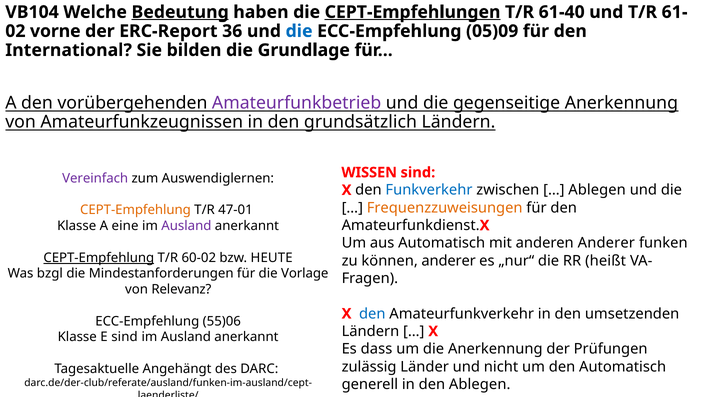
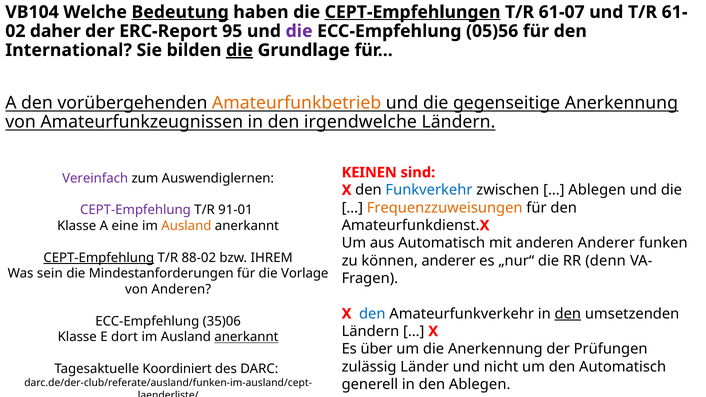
61-40: 61-40 -> 61-07
vorne: vorne -> daher
36: 36 -> 95
die at (299, 31) colour: blue -> purple
05)09: 05)09 -> 05)56
die at (240, 50) underline: none -> present
Amateurfunkbetrieb colour: purple -> orange
grundsätzlich: grundsätzlich -> irgendwelche
WISSEN: WISSEN -> KEINEN
CEPT-Empfehlung at (135, 210) colour: orange -> purple
47-01: 47-01 -> 91-01
Ausland at (186, 226) colour: purple -> orange
60-02: 60-02 -> 88-02
HEUTE: HEUTE -> IHREM
heißt: heißt -> denn
bzgl: bzgl -> sein
von Relevanz: Relevanz -> Anderen
den at (568, 314) underline: none -> present
55)06: 55)06 -> 35)06
E sind: sind -> dort
anerkannt at (246, 337) underline: none -> present
dass: dass -> über
Angehängt: Angehängt -> Koordiniert
